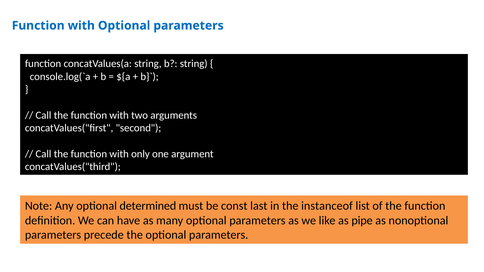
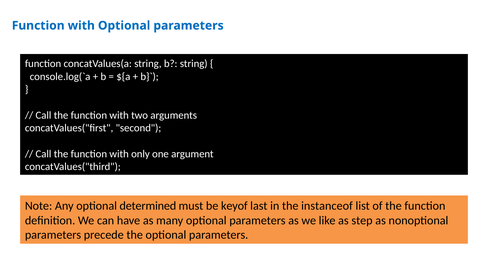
const: const -> keyof
pipe: pipe -> step
